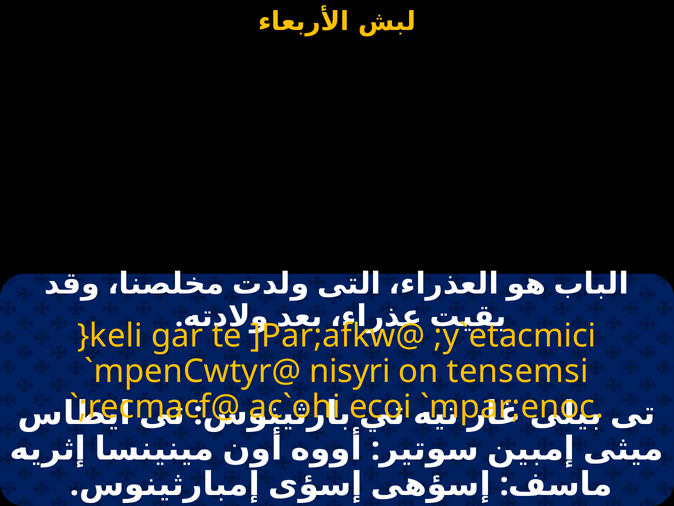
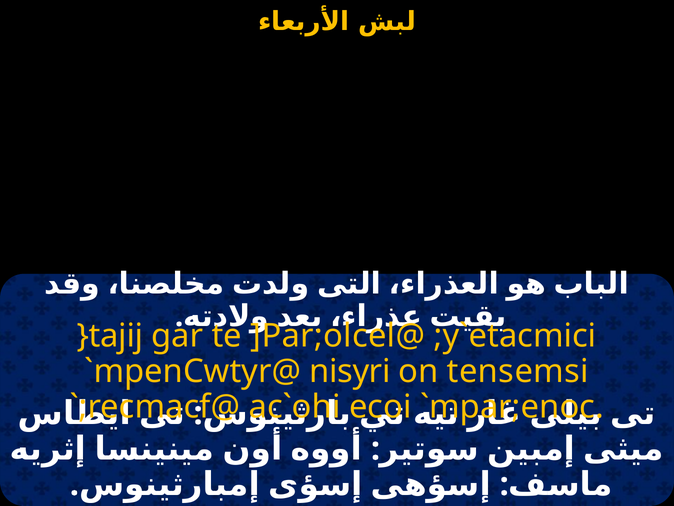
}keli: }keli -> }tajij
]Par;afkw@: ]Par;afkw@ -> ]Par;olcel@
